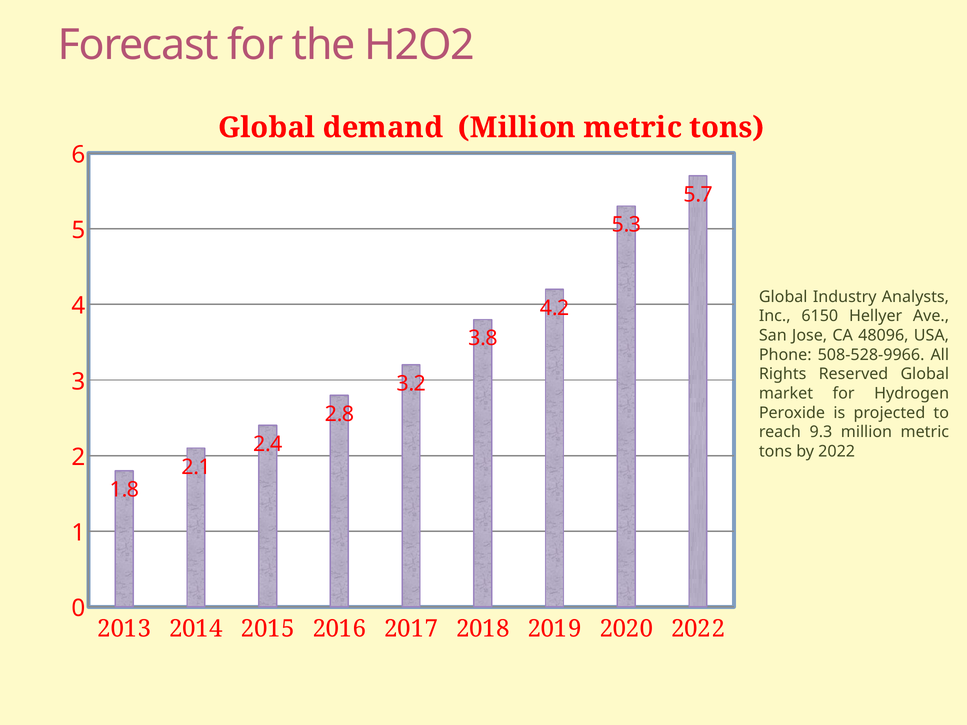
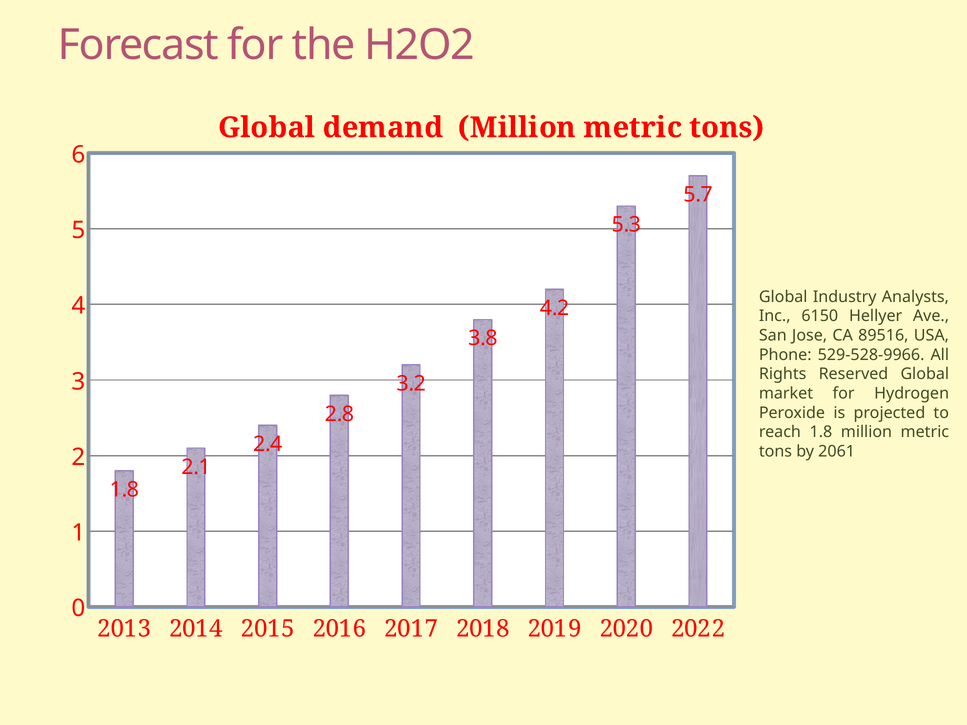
48096: 48096 -> 89516
508-528-9966: 508-528-9966 -> 529-528-9966
reach 9.3: 9.3 -> 1.8
by 2022: 2022 -> 2061
